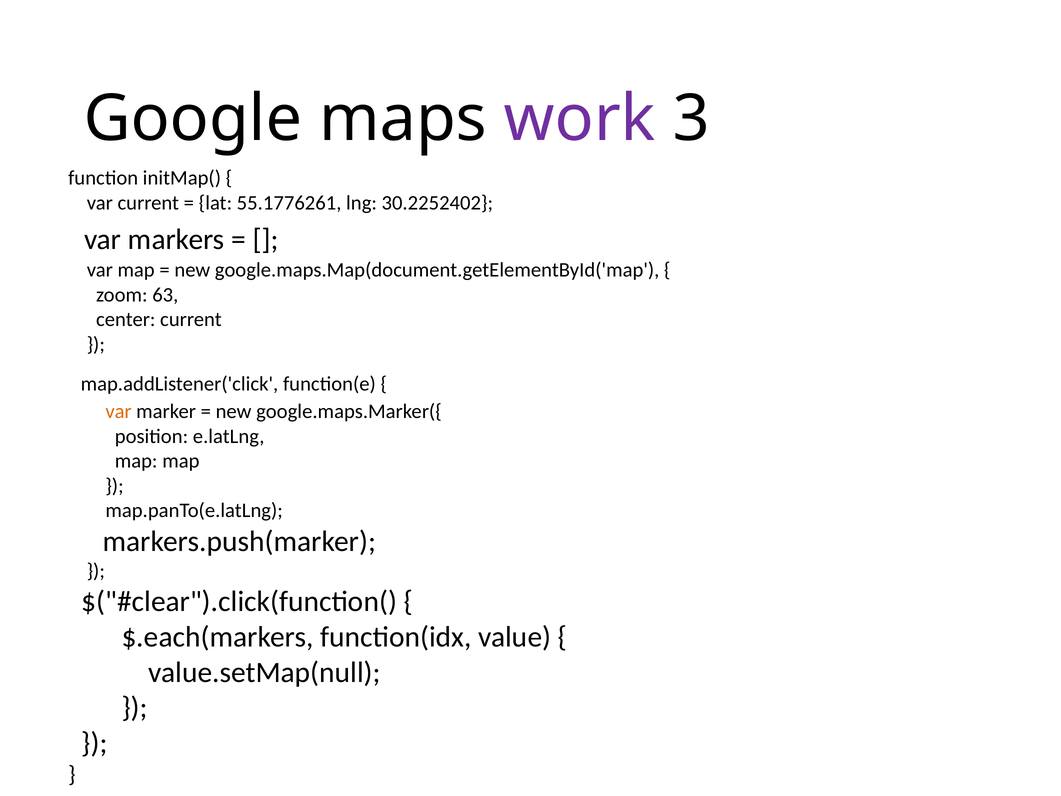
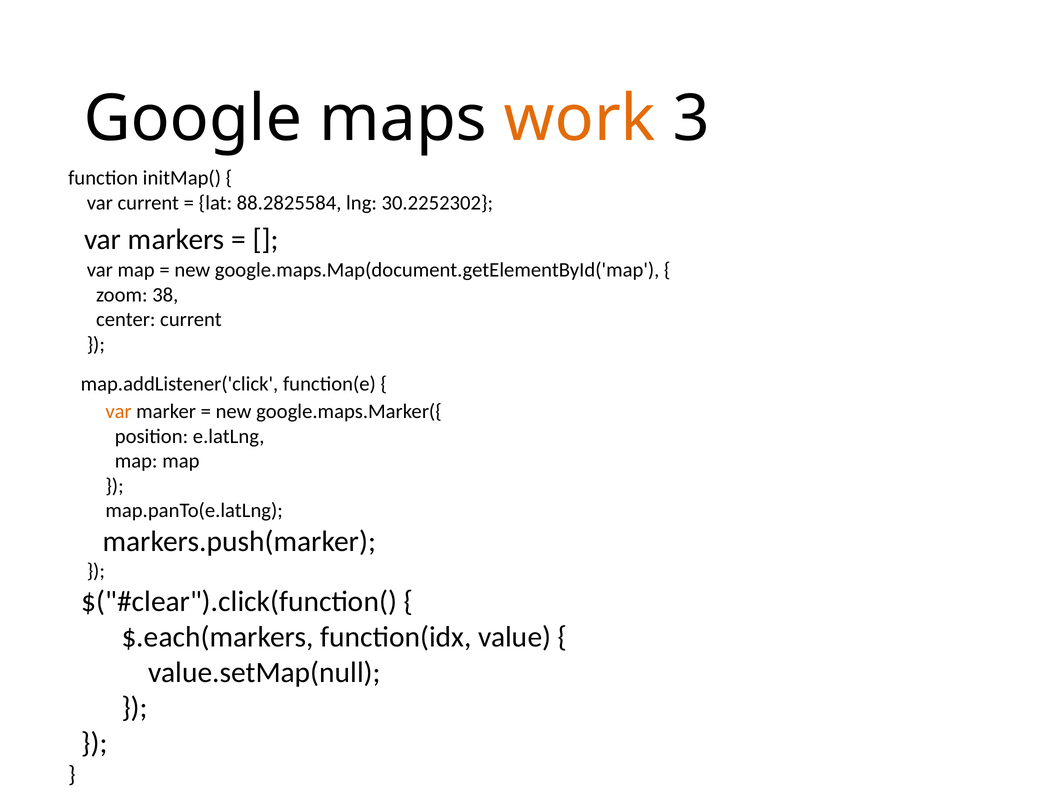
work colour: purple -> orange
55.1776261: 55.1776261 -> 88.2825584
30.2252402: 30.2252402 -> 30.2252302
63: 63 -> 38
